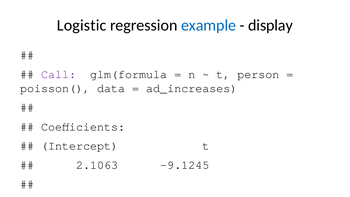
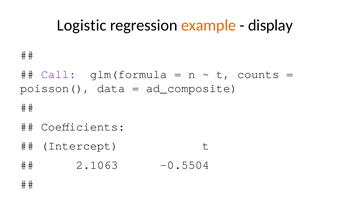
example colour: blue -> orange
person: person -> counts
ad_increases: ad_increases -> ad_composite
-9.1245: -9.1245 -> -0.5504
